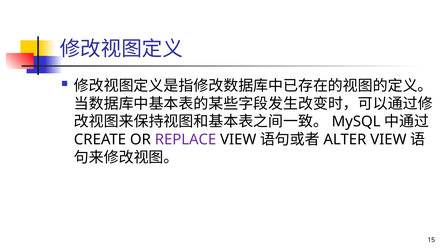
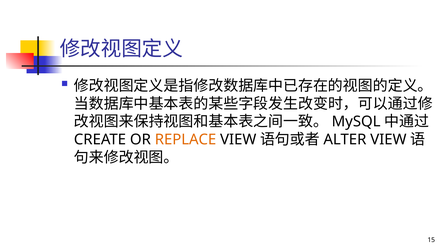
REPLACE colour: purple -> orange
